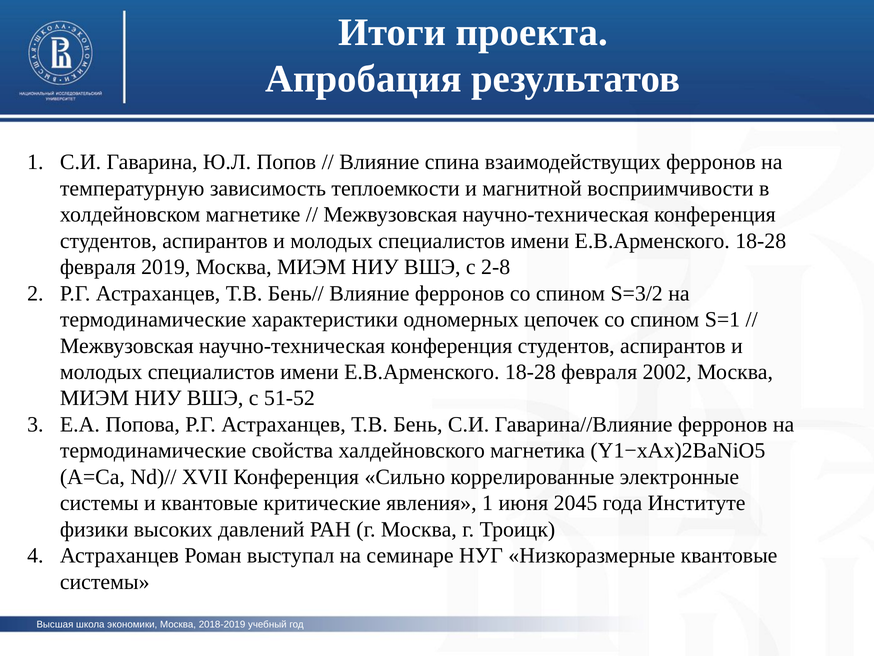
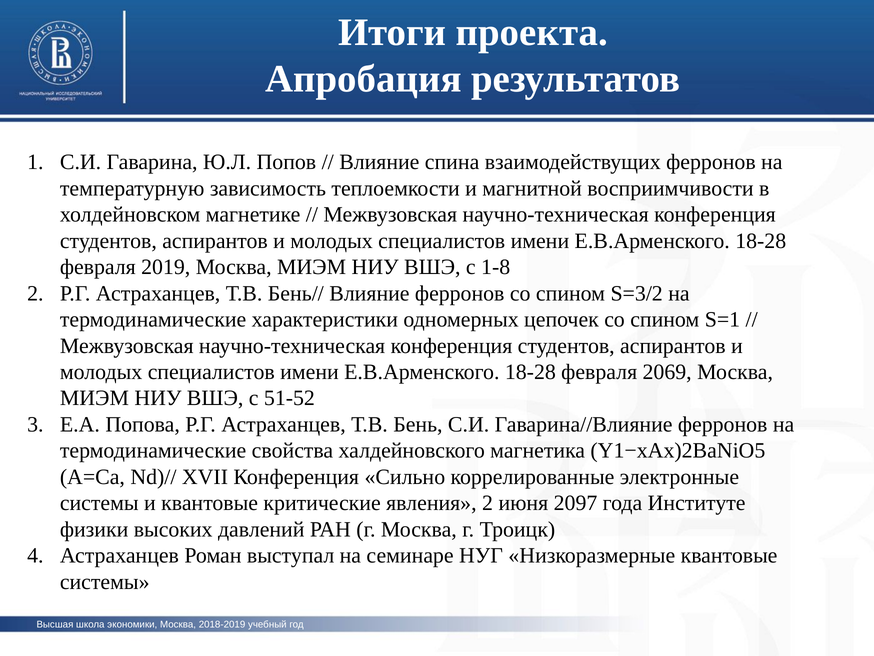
2-8: 2-8 -> 1-8
2002: 2002 -> 2069
явления 1: 1 -> 2
2045: 2045 -> 2097
